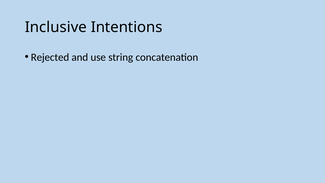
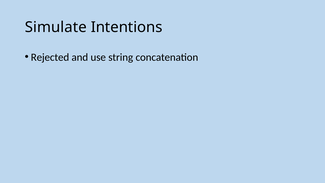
Inclusive: Inclusive -> Simulate
